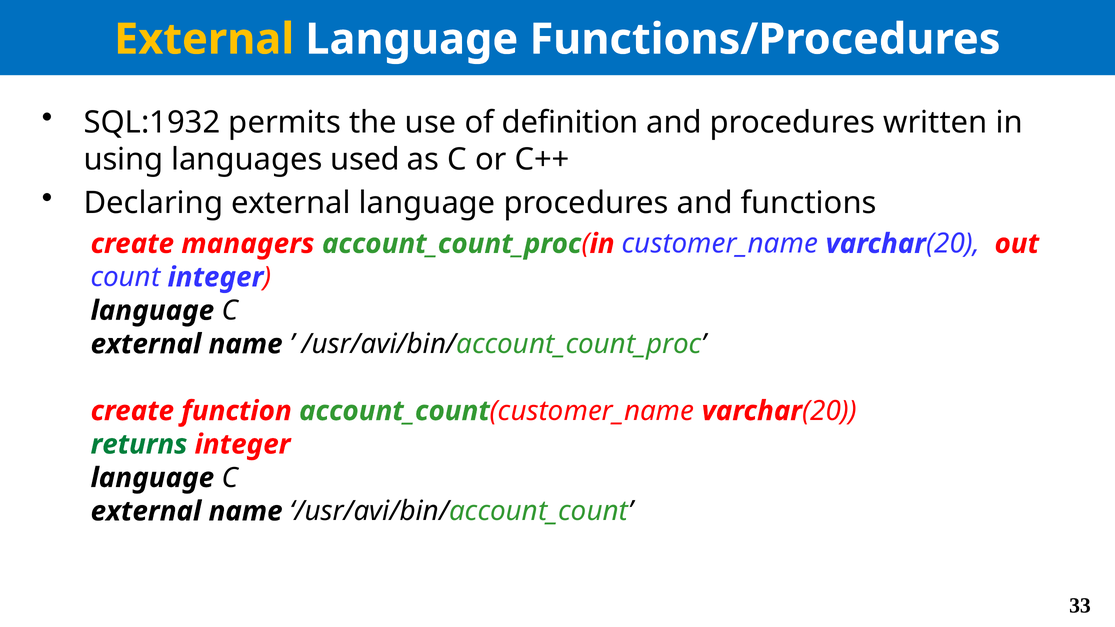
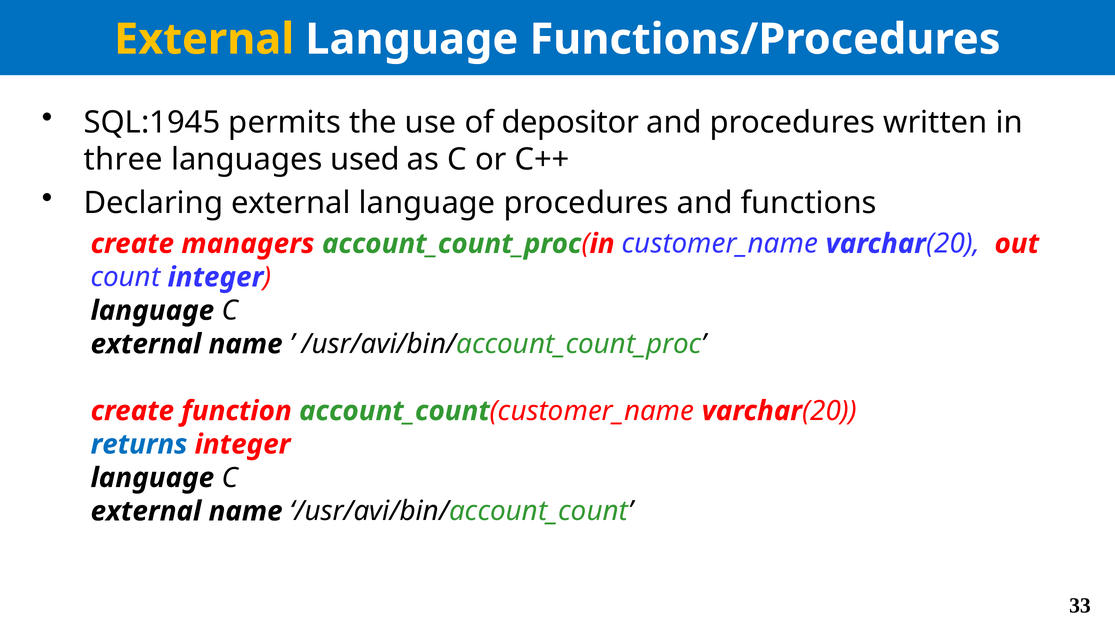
SQL:1932: SQL:1932 -> SQL:1945
definition: definition -> depositor
using: using -> three
returns colour: green -> blue
